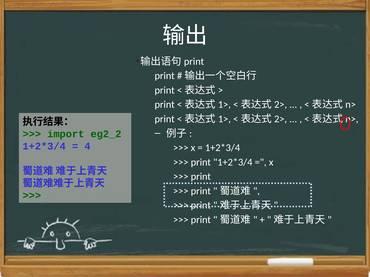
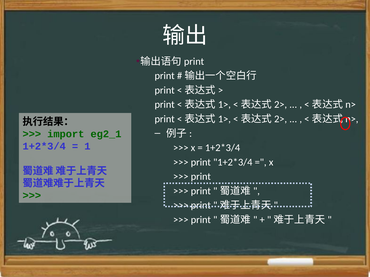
eg2_2: eg2_2 -> eg2_1
4: 4 -> 1
